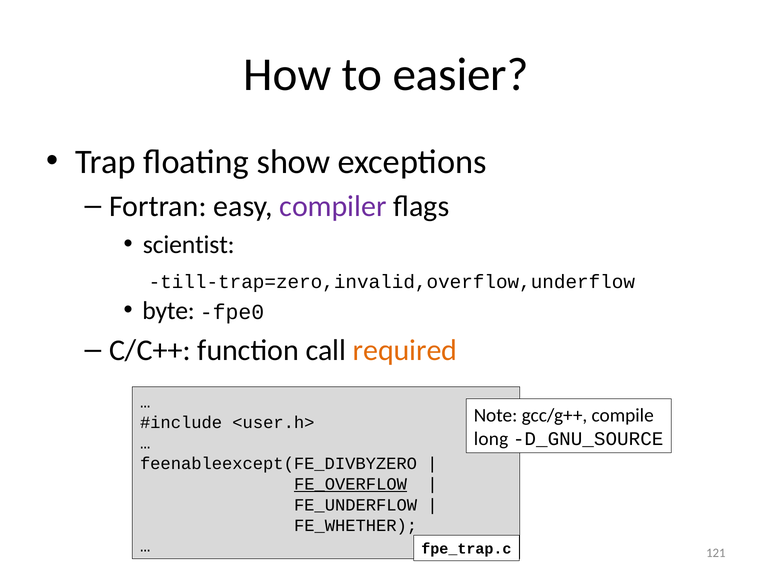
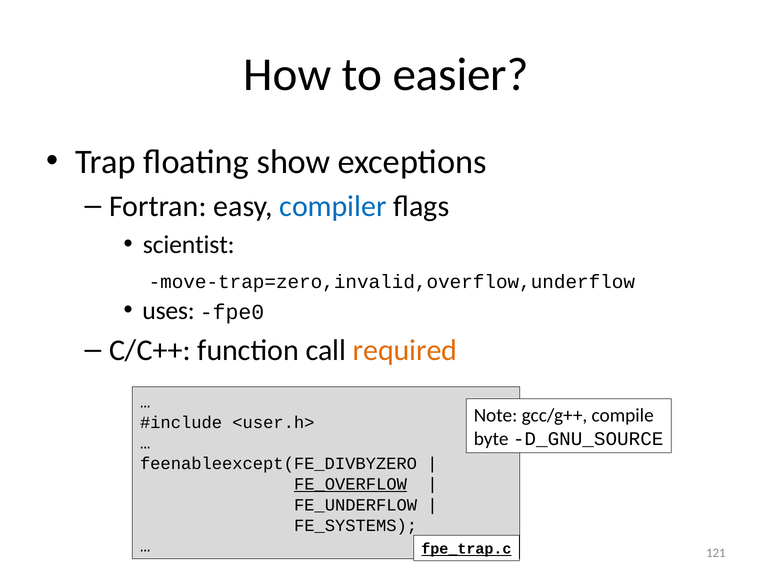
compiler colour: purple -> blue
till-trap=zero,invalid,overflow,underflow: till-trap=zero,invalid,overflow,underflow -> move-trap=zero,invalid,overflow,underflow
byte: byte -> uses
long: long -> byte
FE_WHETHER: FE_WHETHER -> FE_SYSTEMS
fpe_trap.c underline: none -> present
